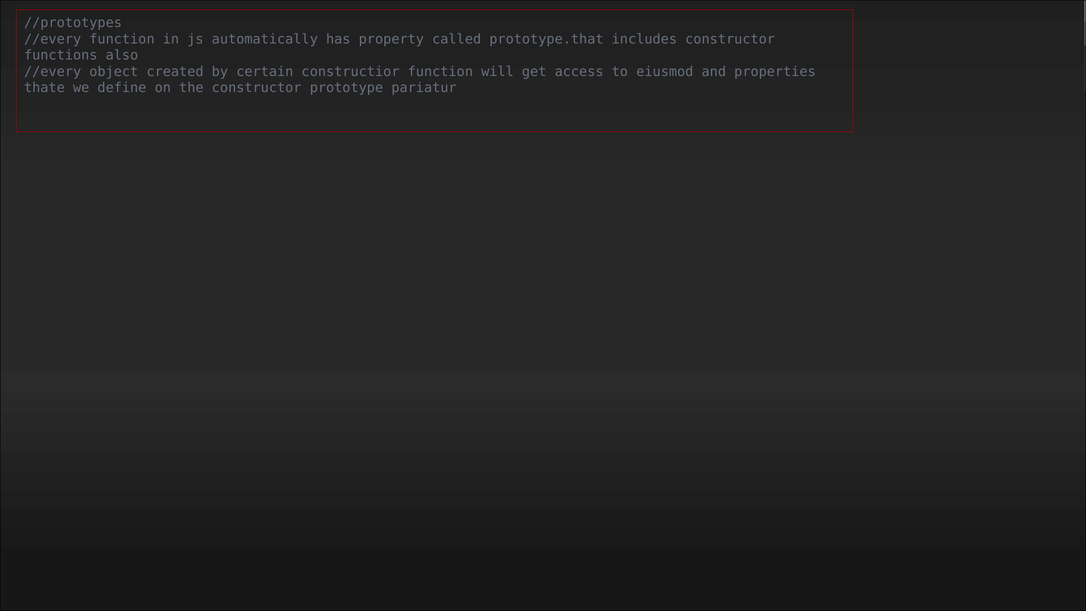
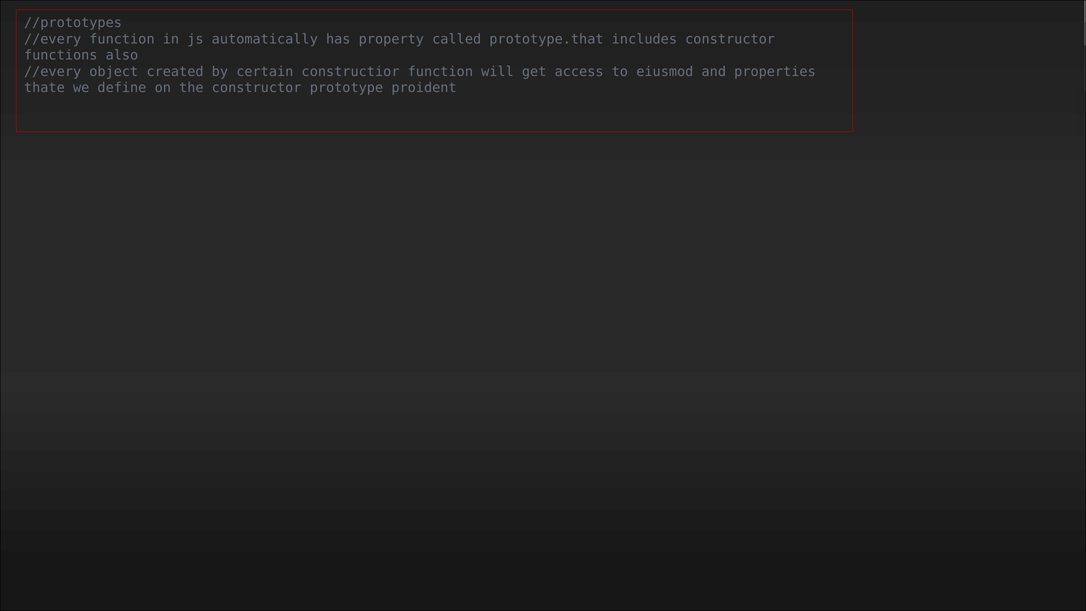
pariatur: pariatur -> proident
